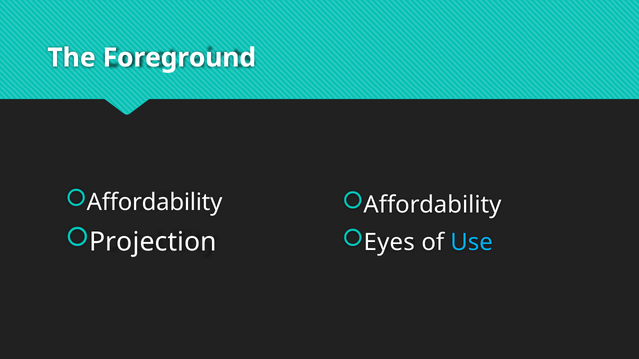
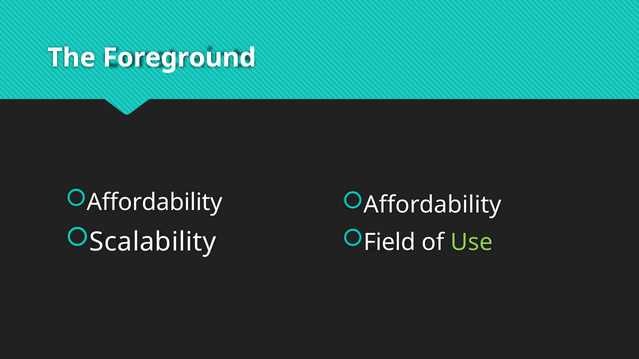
Projection: Projection -> Scalability
Eyes: Eyes -> Field
Use colour: light blue -> light green
